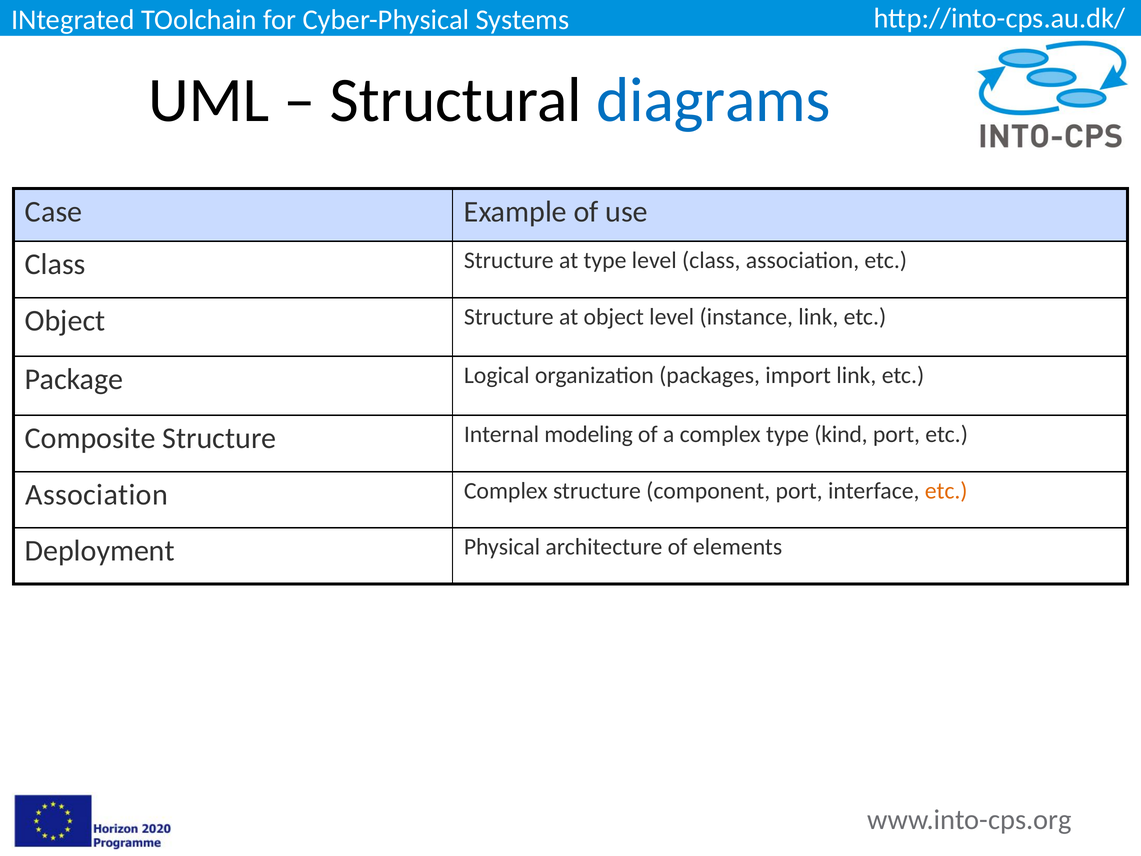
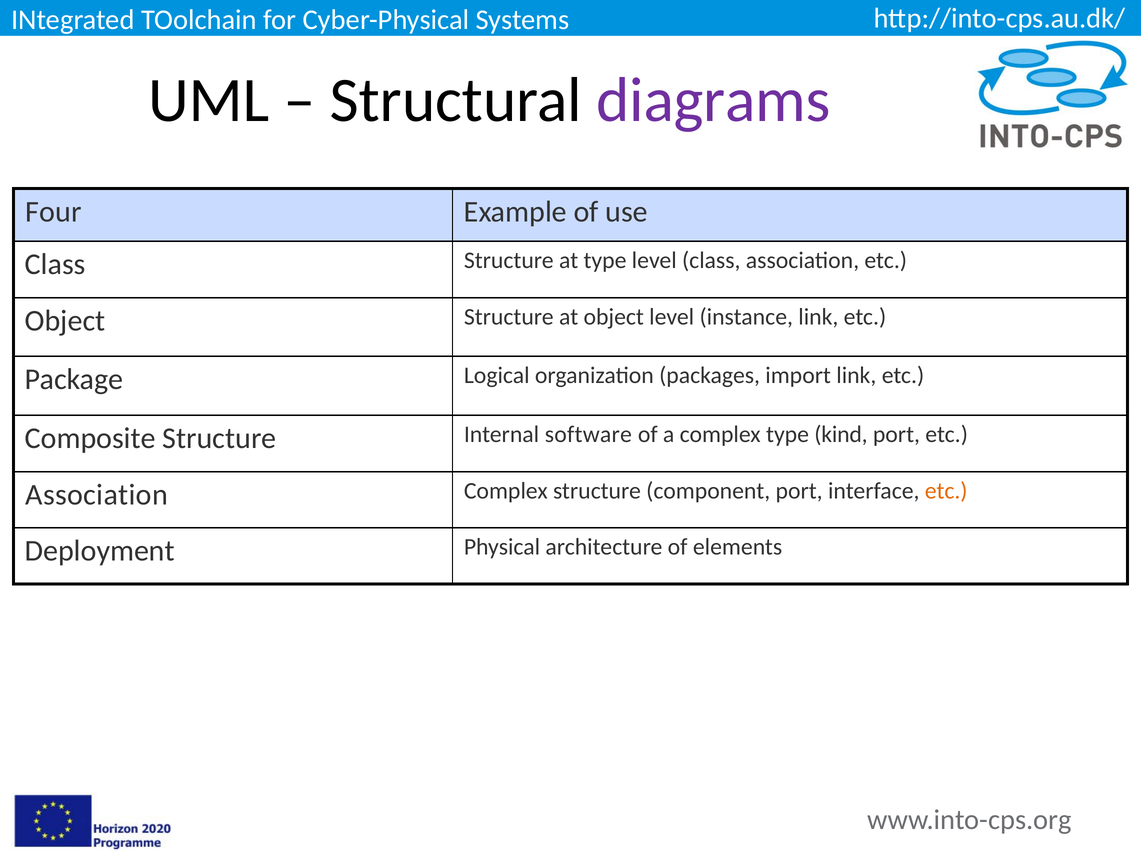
diagrams colour: blue -> purple
Case: Case -> Four
modeling: modeling -> software
